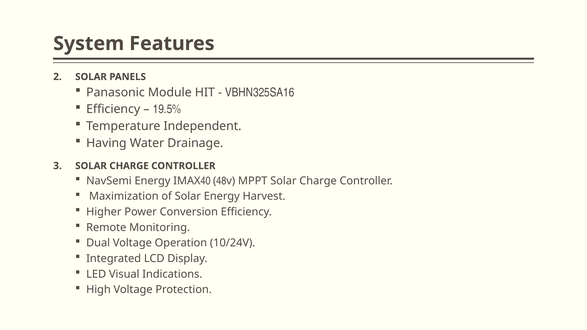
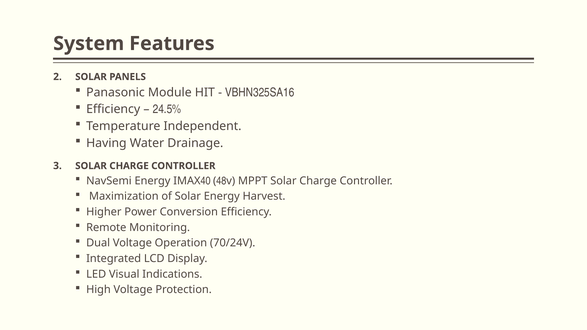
19.5%: 19.5% -> 24.5%
10/24V: 10/24V -> 70/24V
